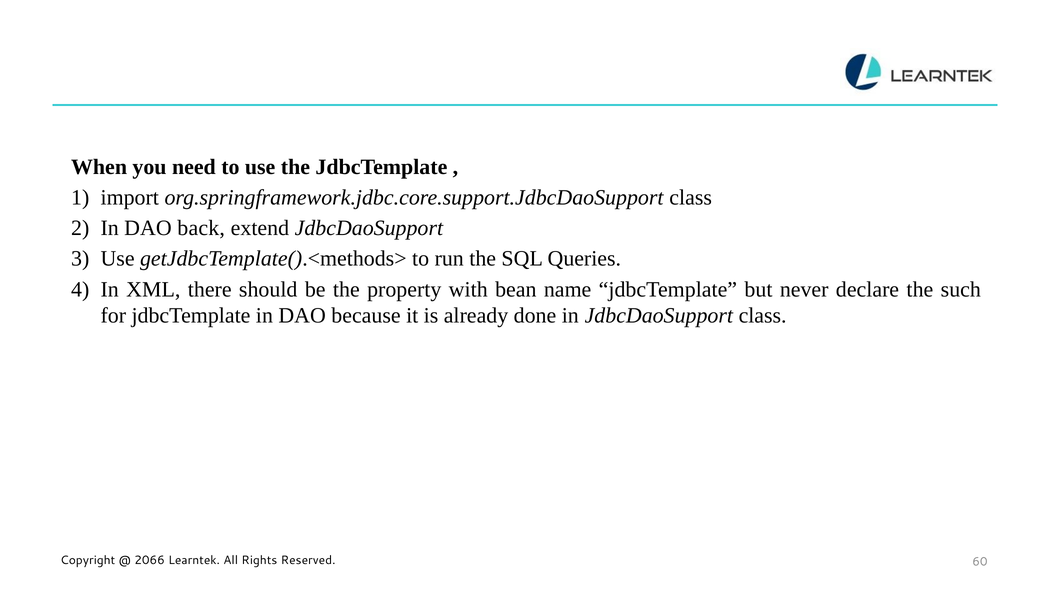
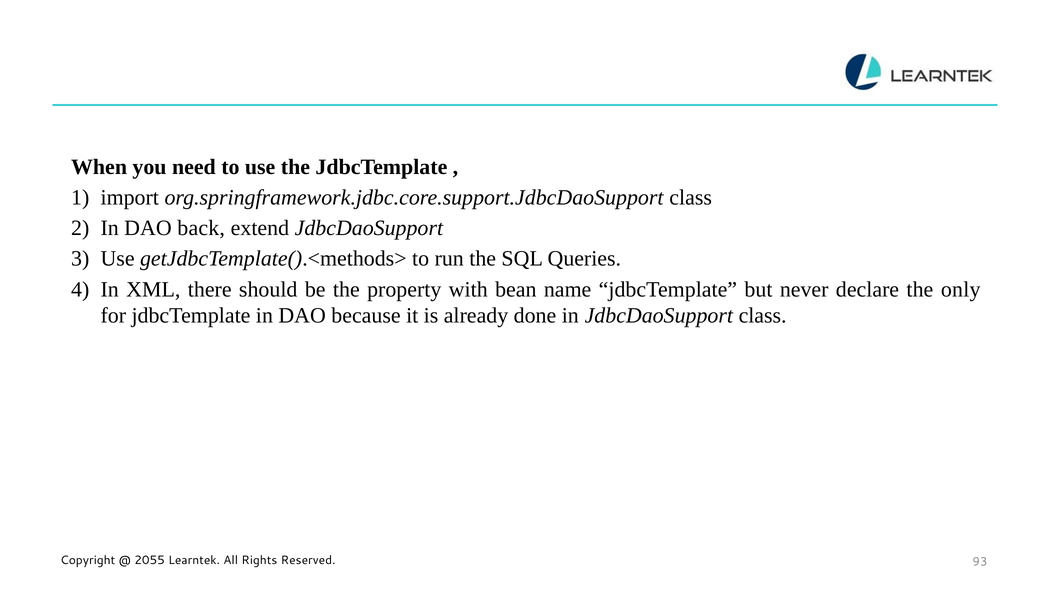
such: such -> only
2066: 2066 -> 2055
60: 60 -> 93
